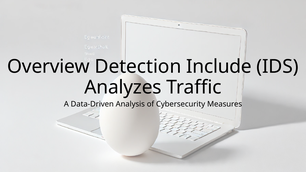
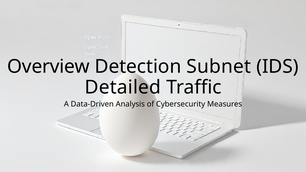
Include: Include -> Subnet
Analyzes: Analyzes -> Detailed
